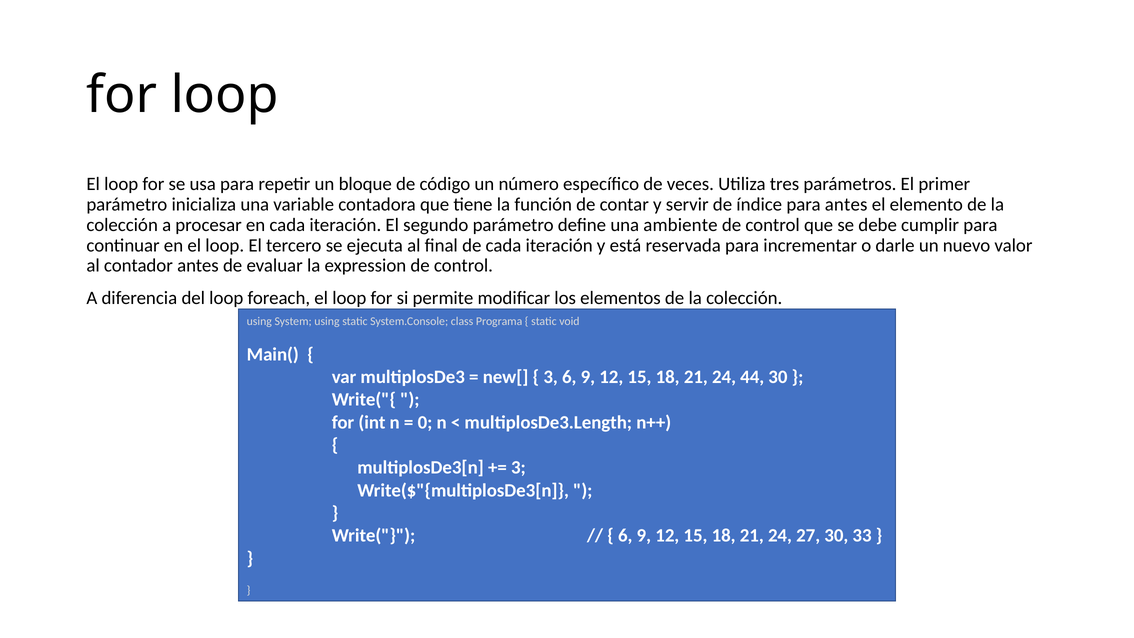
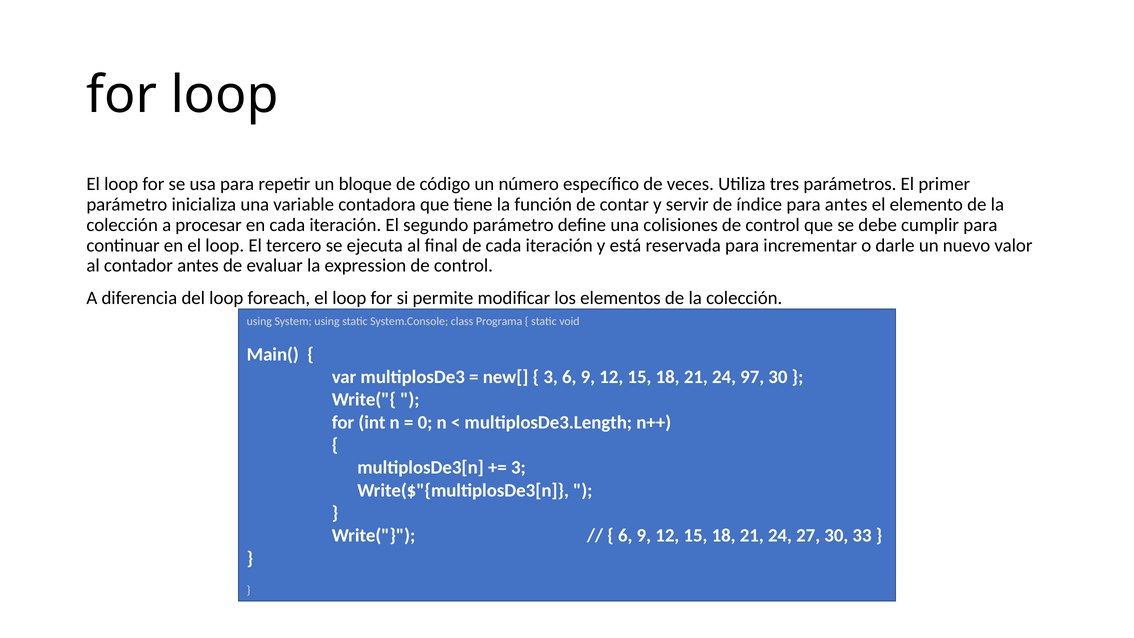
ambiente: ambiente -> colisiones
44: 44 -> 97
